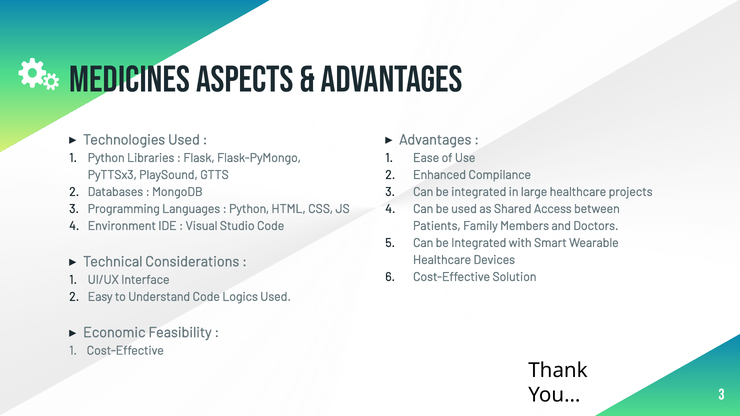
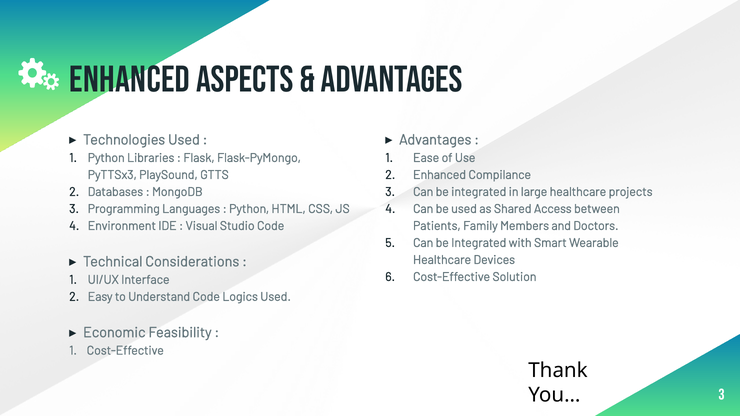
Medicines at (130, 80): Medicines -> Enhanced
